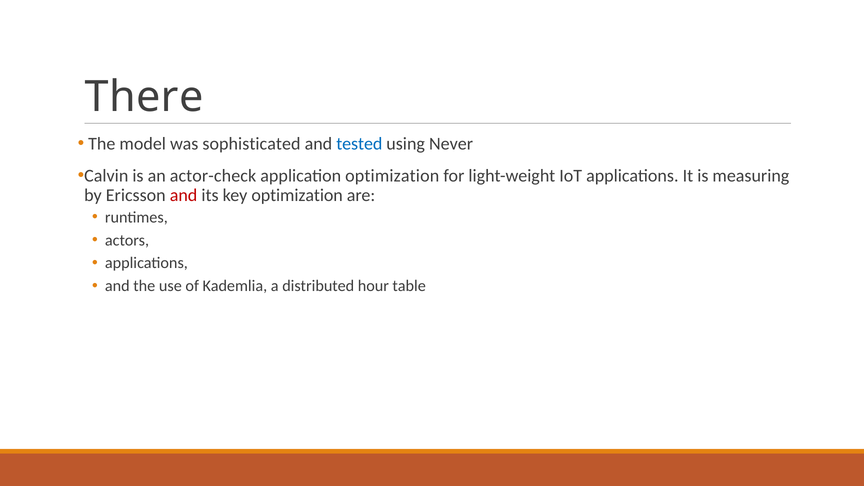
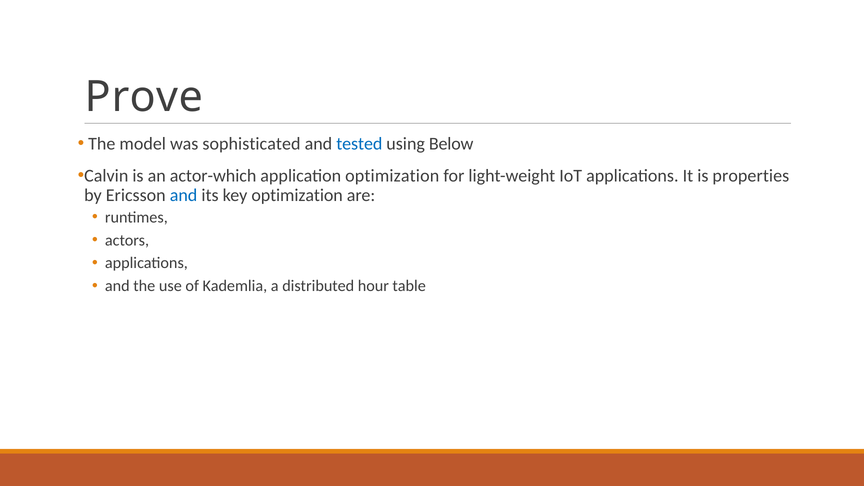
There: There -> Prove
Never: Never -> Below
actor-check: actor-check -> actor-which
measuring: measuring -> properties
and at (184, 195) colour: red -> blue
